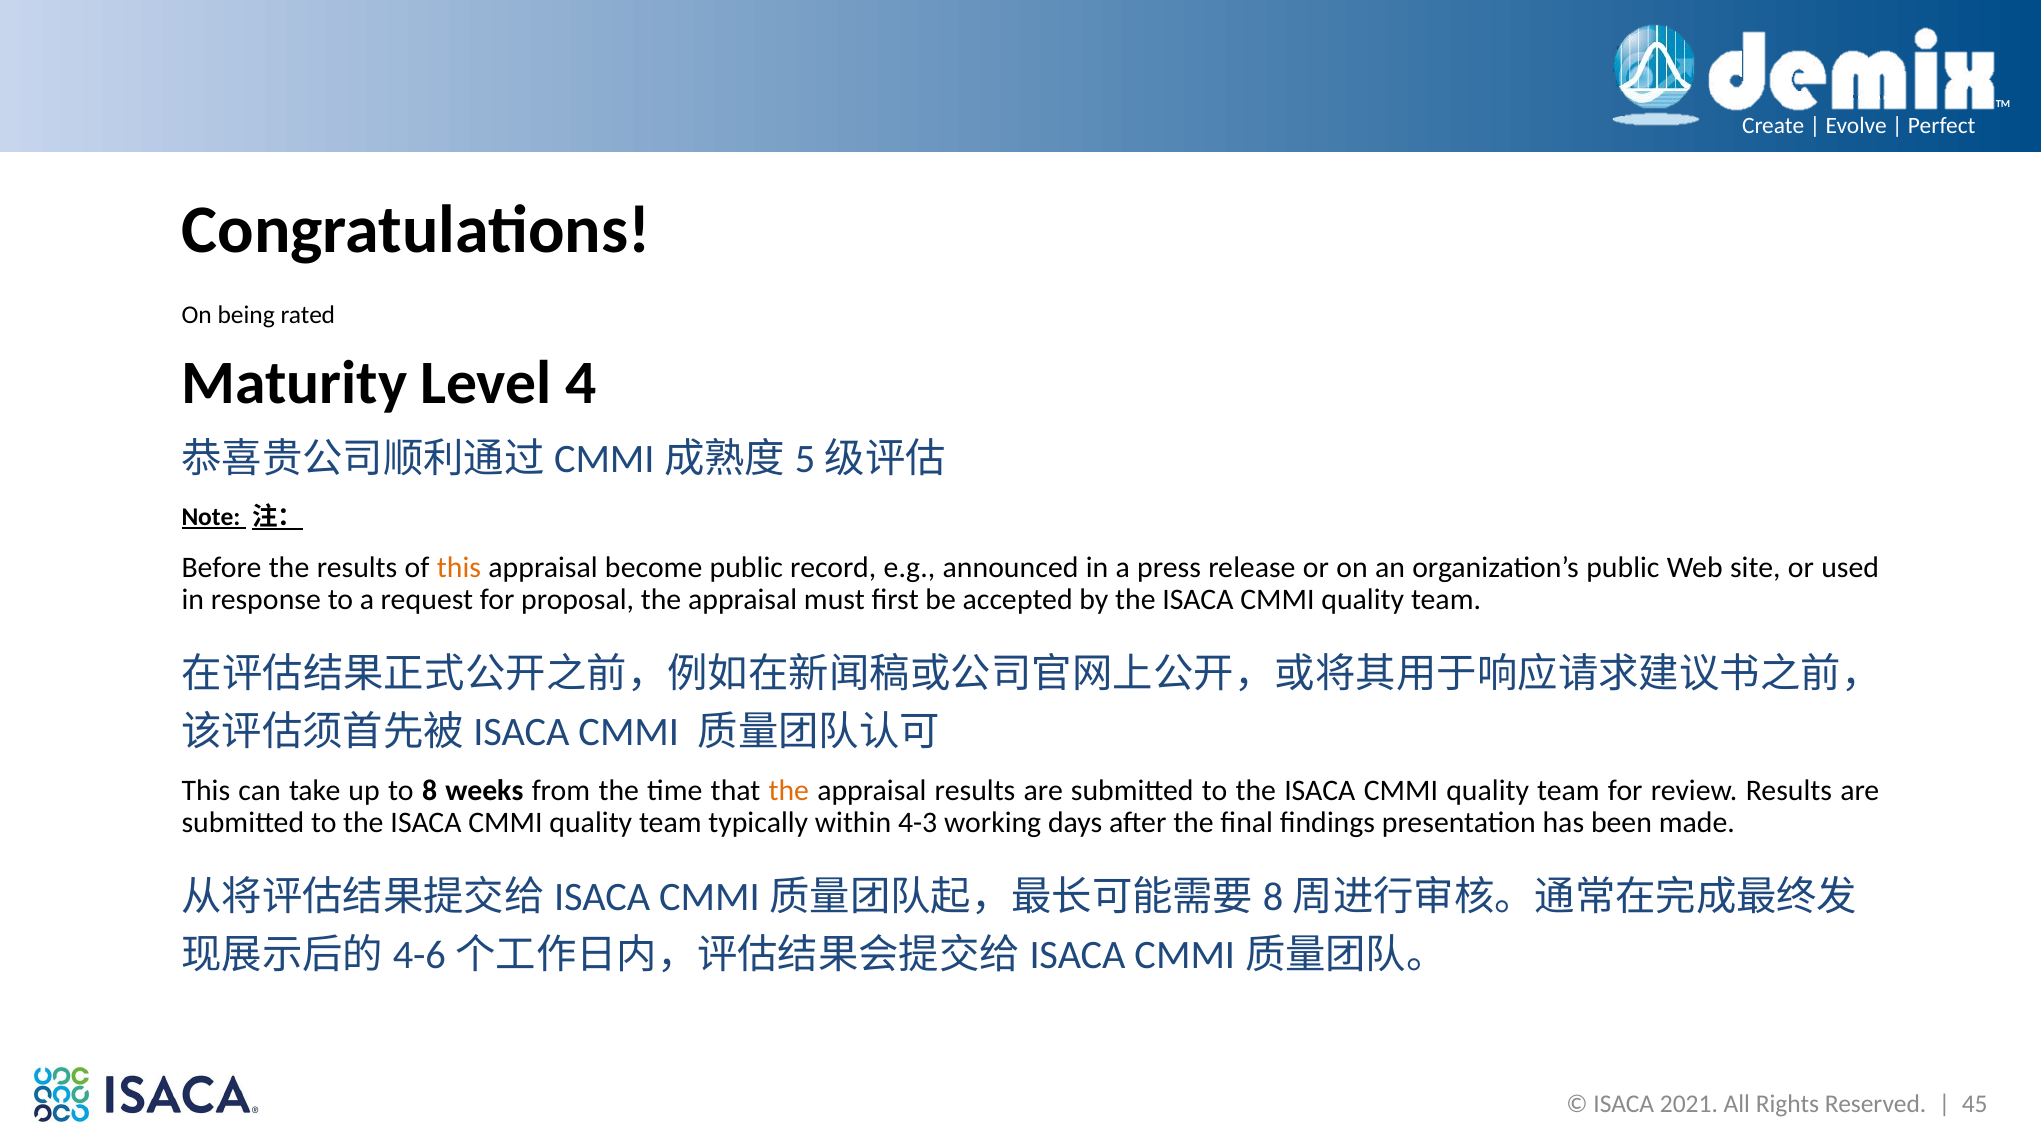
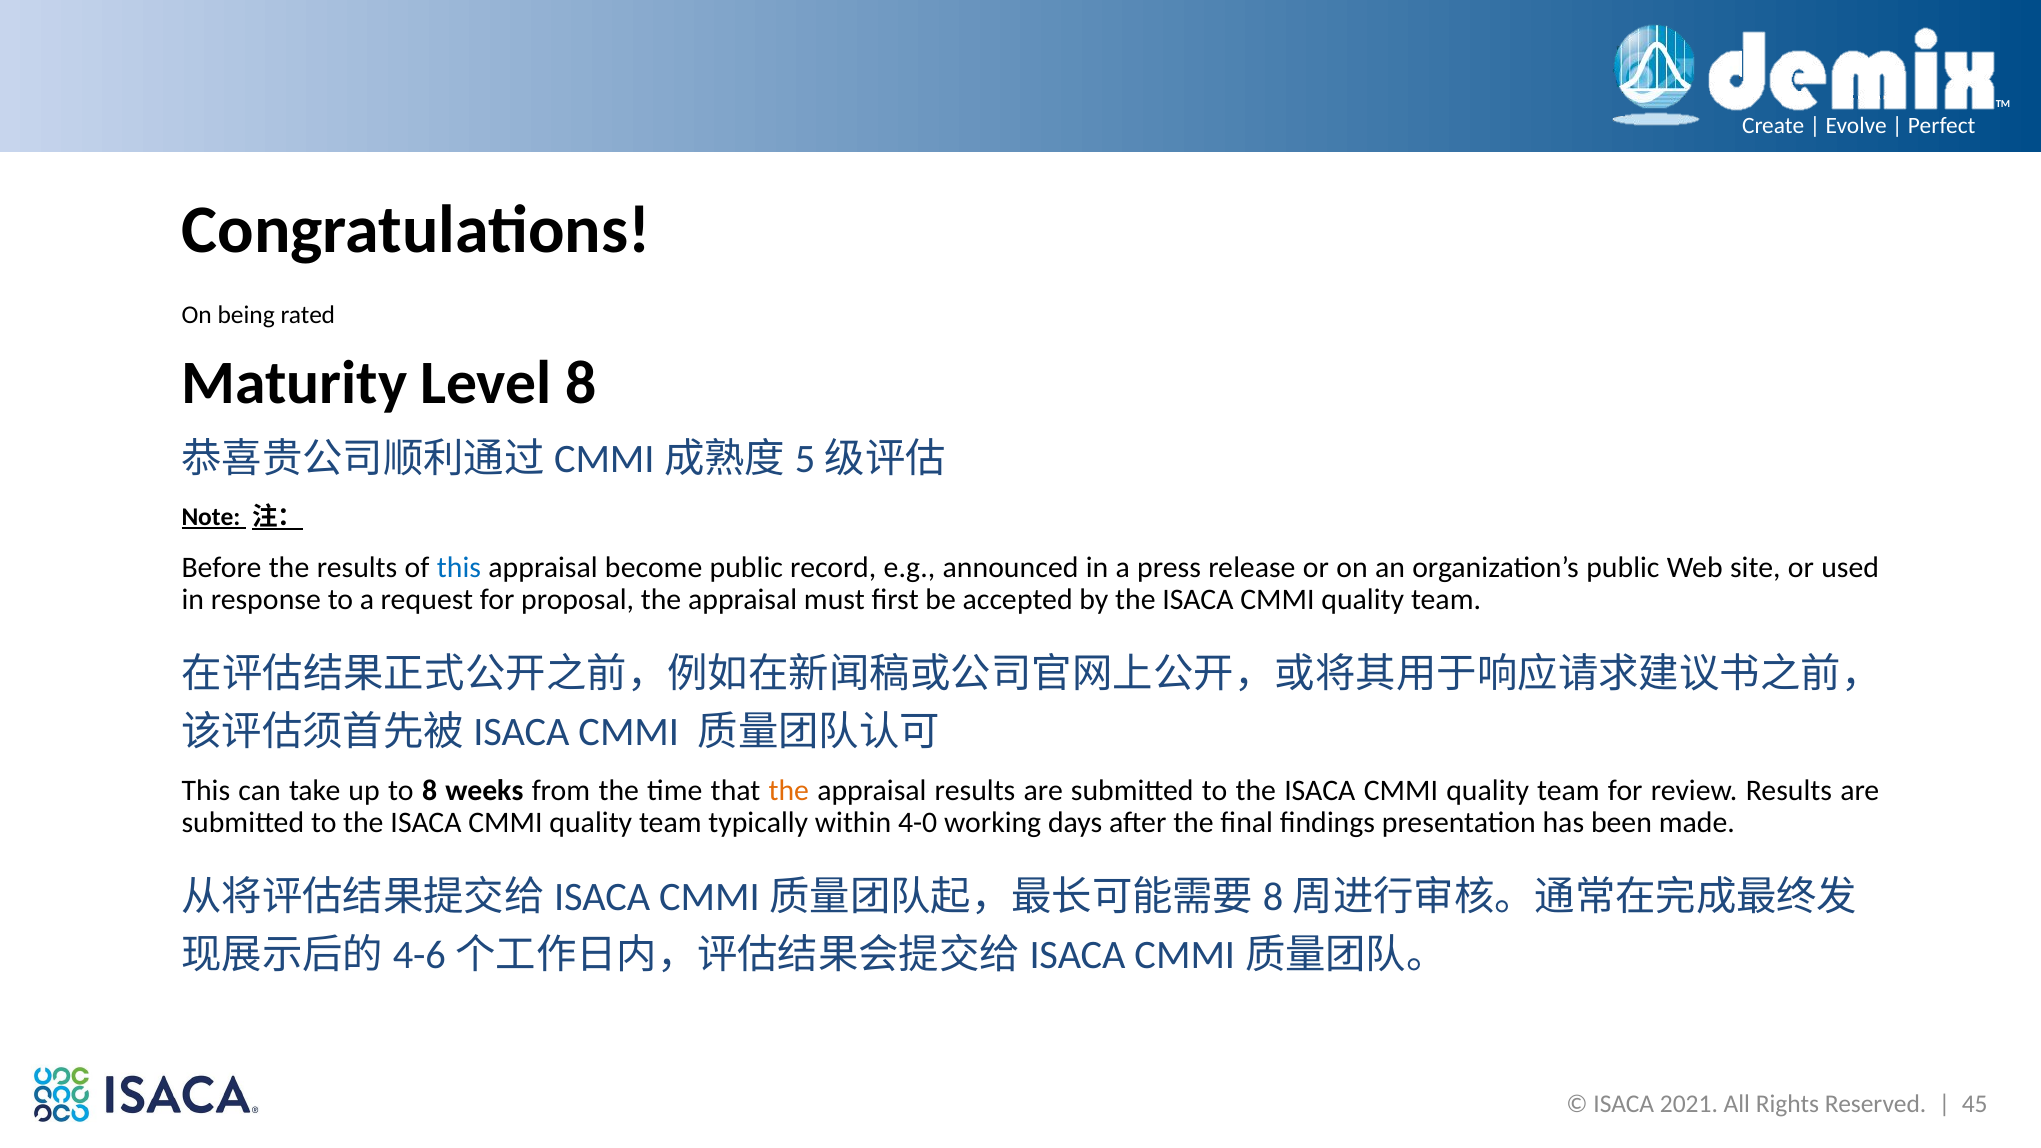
Level 4: 4 -> 8
this at (459, 568) colour: orange -> blue
4-3: 4-3 -> 4-0
